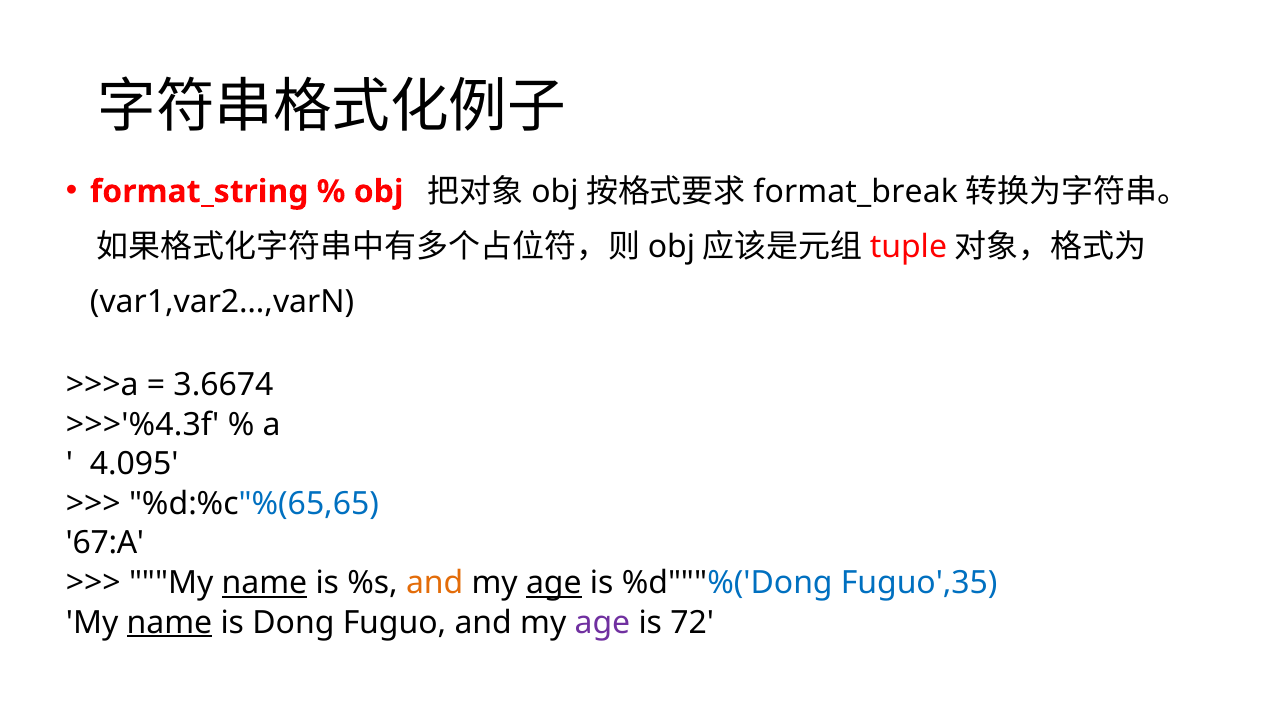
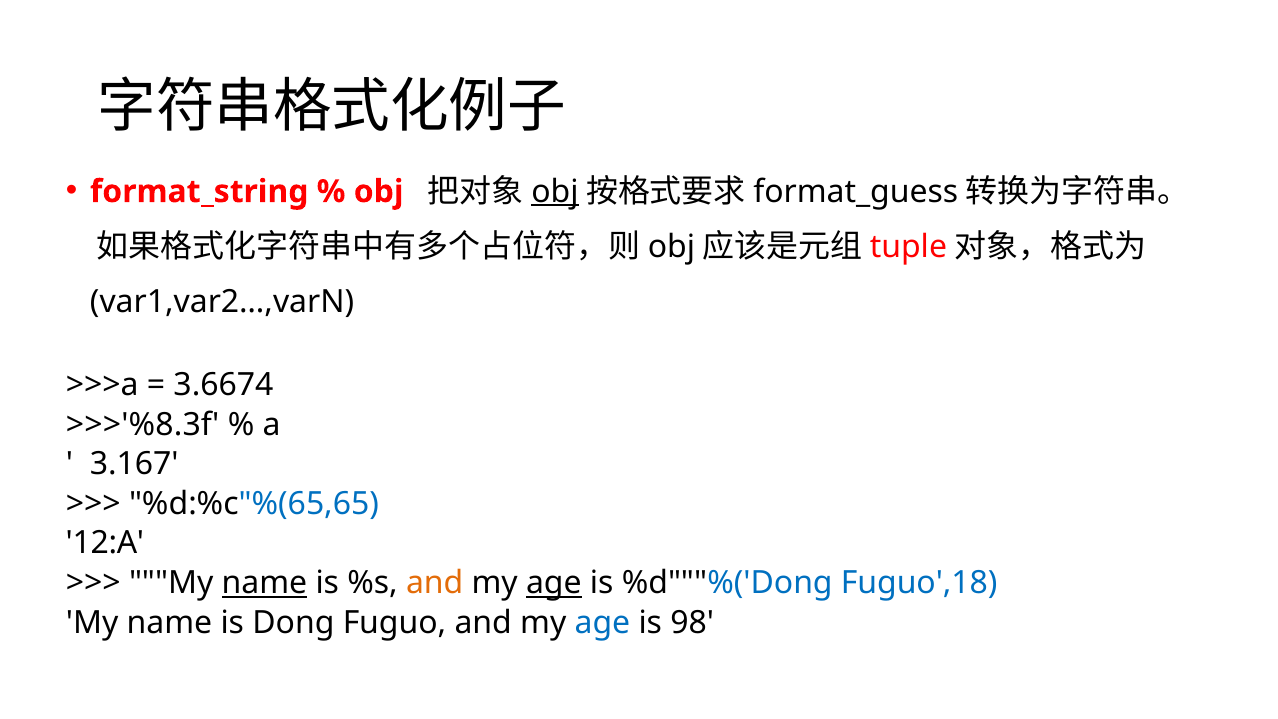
obj at (555, 192) underline: none -> present
format_break: format_break -> format_guess
>>>'%4.3f: >>>'%4.3f -> >>>'%8.3f
4.095: 4.095 -> 3.167
67:A: 67:A -> 12:A
Fuguo',35: Fuguo',35 -> Fuguo',18
name at (169, 623) underline: present -> none
age at (602, 623) colour: purple -> blue
72: 72 -> 98
